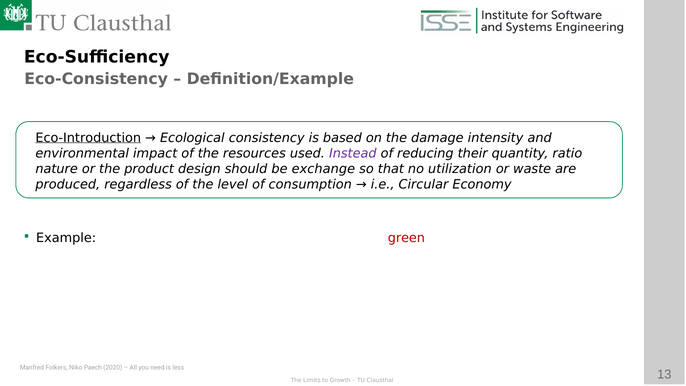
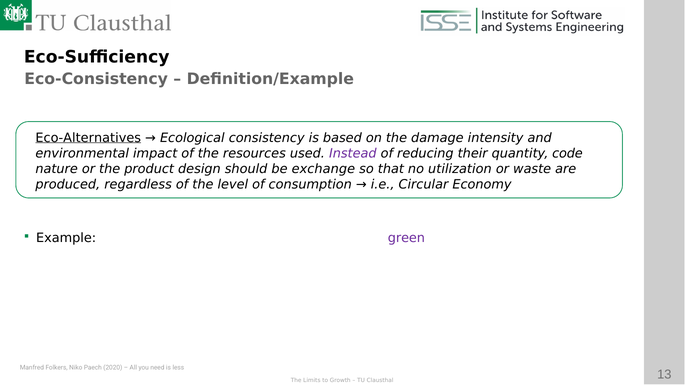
Eco-Introduction: Eco-Introduction -> Eco-Alternatives
ratio: ratio -> code
green colour: red -> purple
